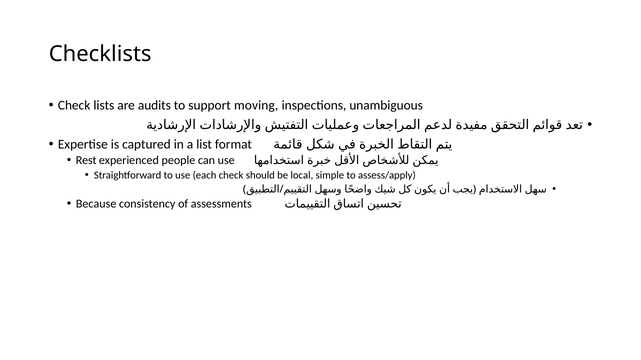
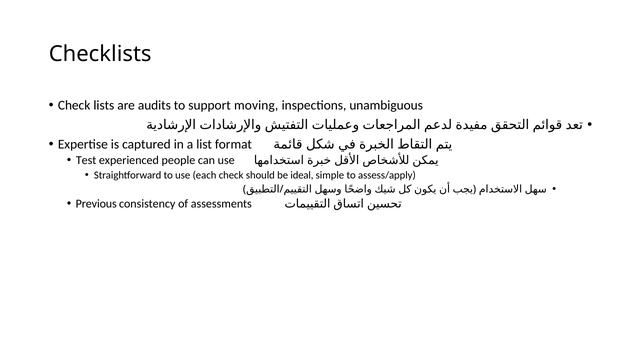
Rest: Rest -> Test
local: local -> ideal
Because: Because -> Previous
